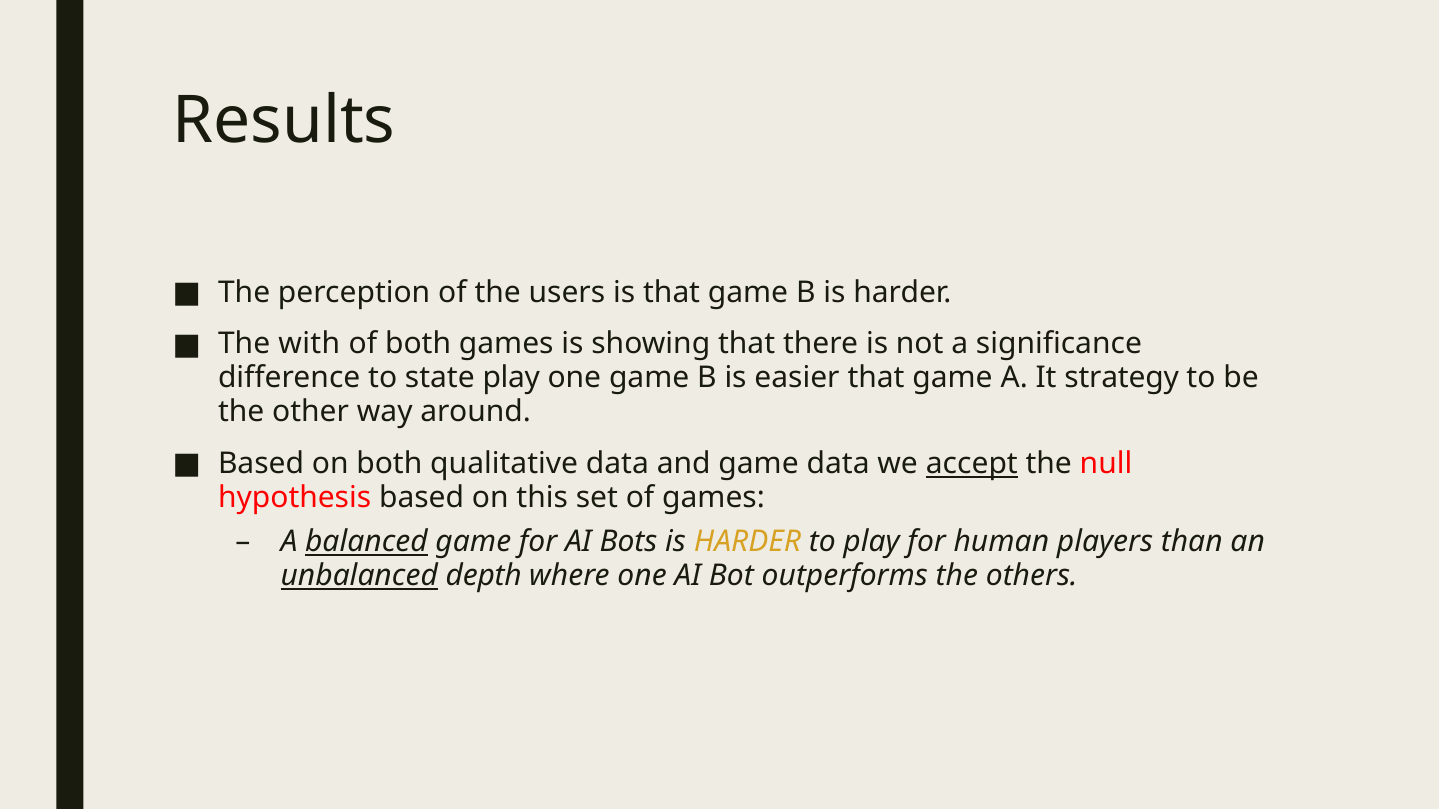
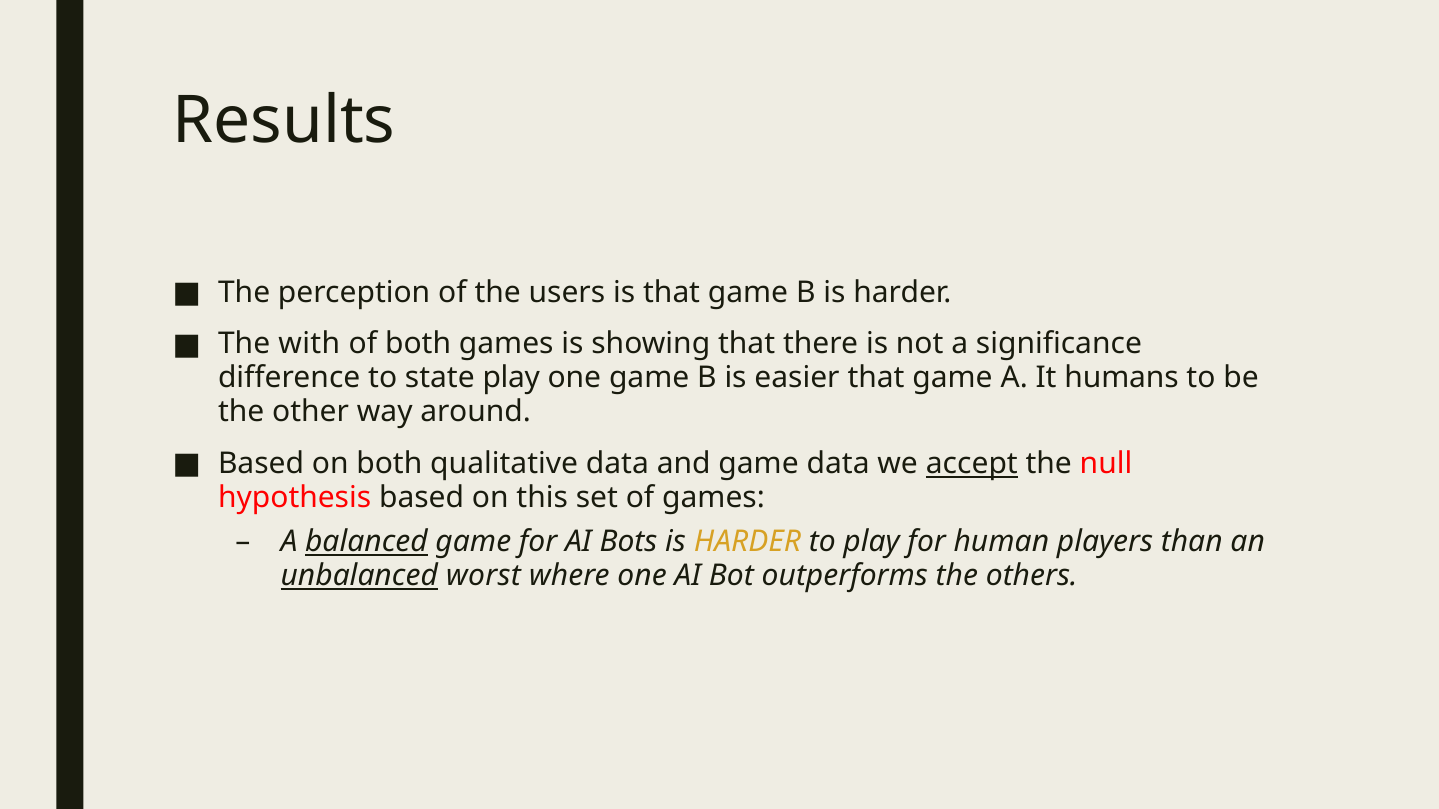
strategy: strategy -> humans
depth: depth -> worst
